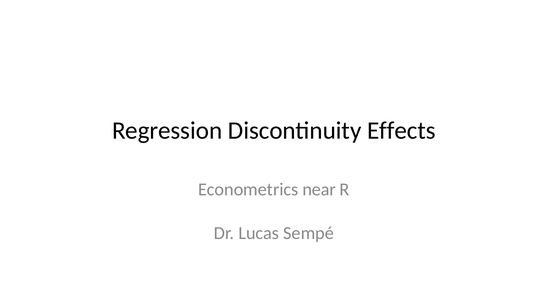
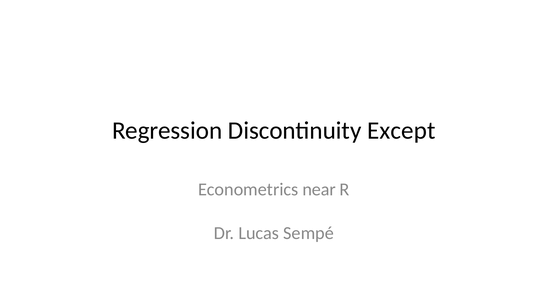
Effects: Effects -> Except
